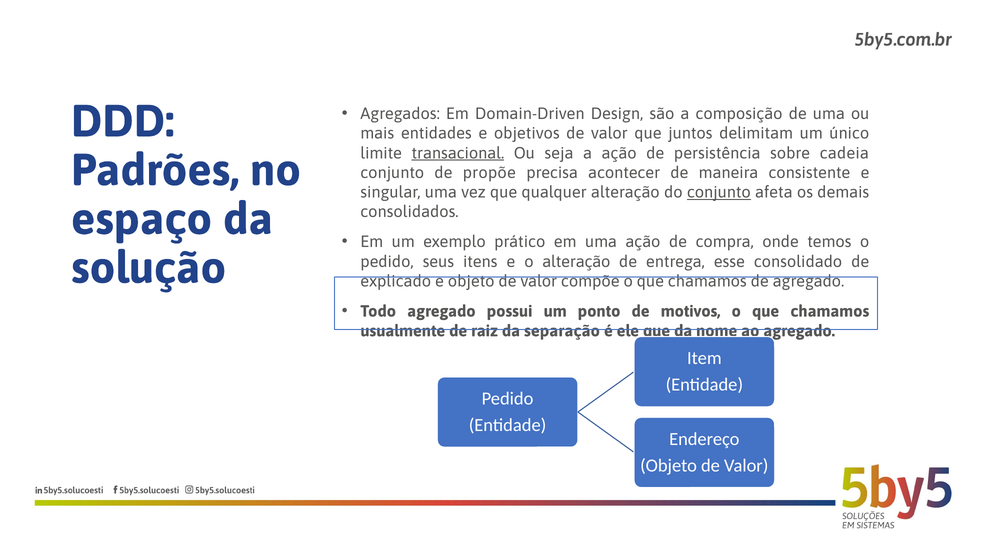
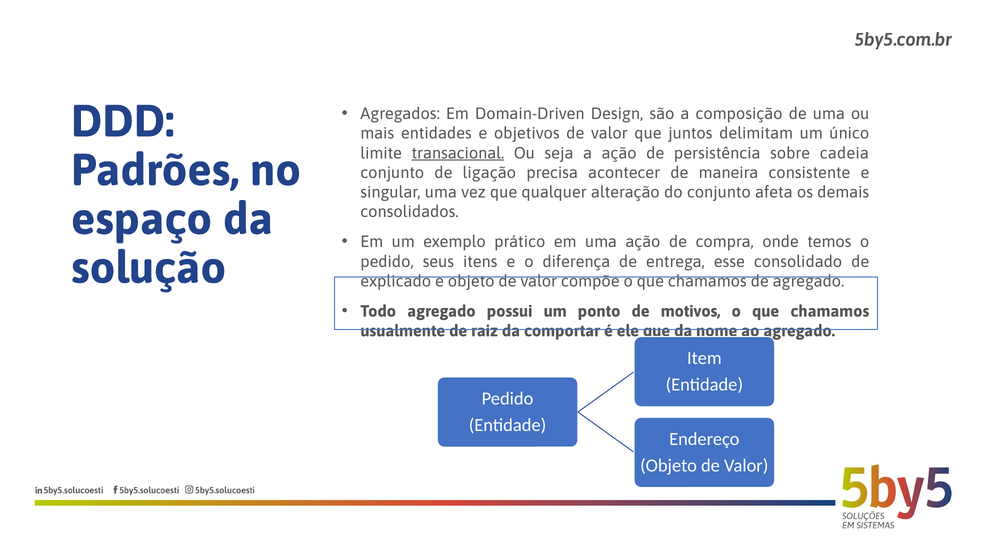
propõe: propõe -> ligação
conjunto at (719, 193) underline: present -> none
o alteração: alteração -> diferença
separação: separação -> comportar
